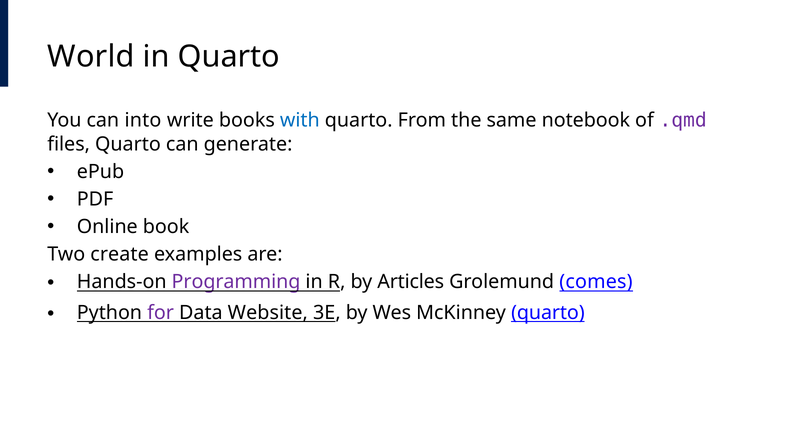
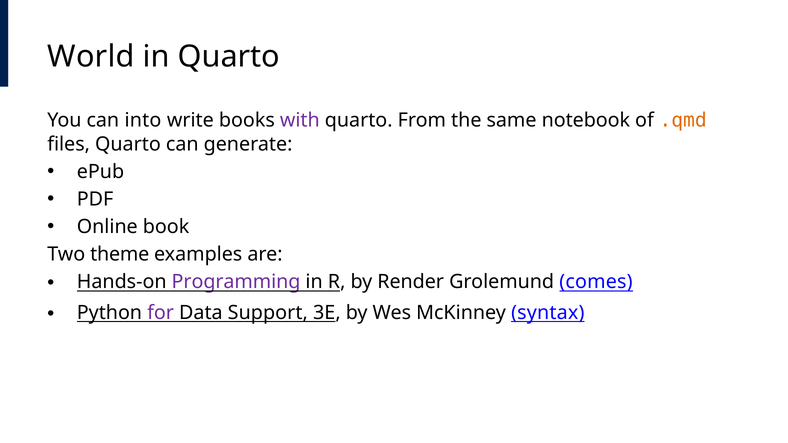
with colour: blue -> purple
.qmd colour: purple -> orange
create: create -> theme
Articles: Articles -> Render
Website: Website -> Support
McKinney quarto: quarto -> syntax
